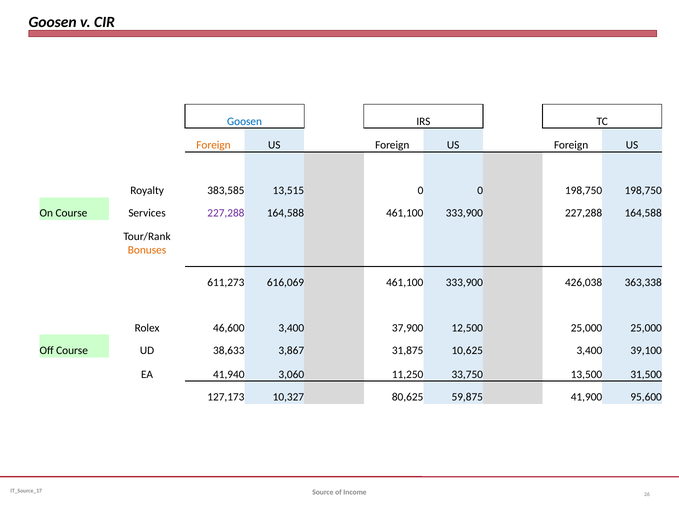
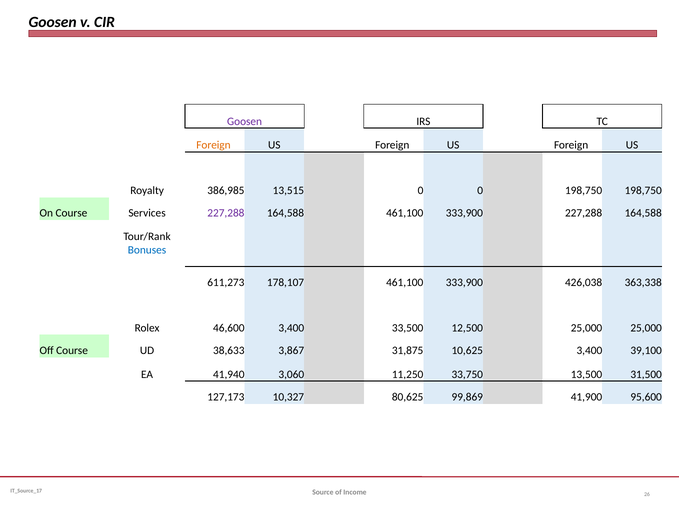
Goosen at (245, 121) colour: blue -> purple
383,585: 383,585 -> 386,985
Bonuses colour: orange -> blue
616,069: 616,069 -> 178,107
37,900: 37,900 -> 33,500
59,875: 59,875 -> 99,869
